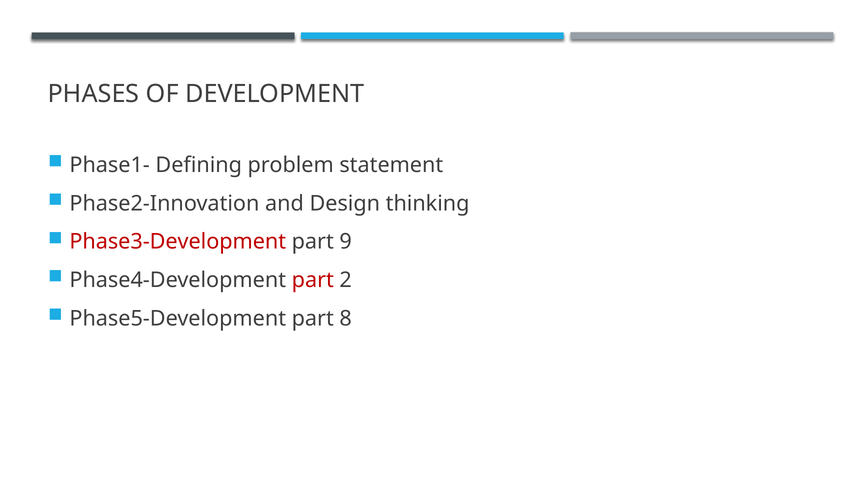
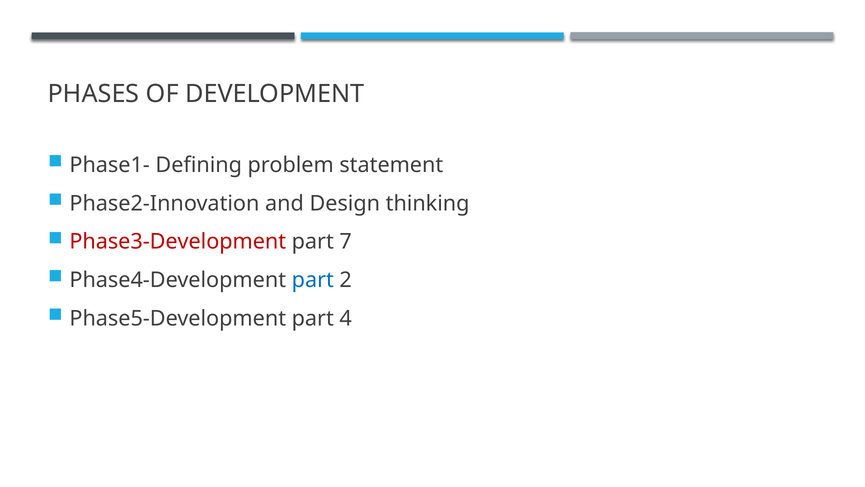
9: 9 -> 7
part at (313, 280) colour: red -> blue
8: 8 -> 4
